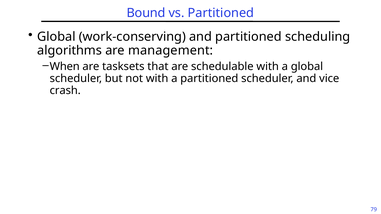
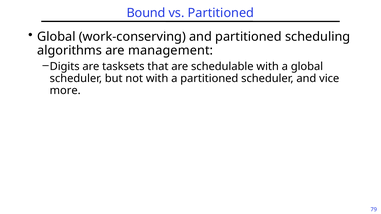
When: When -> Digits
crash: crash -> more
